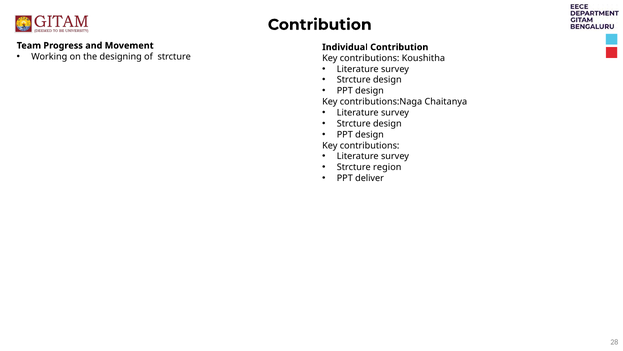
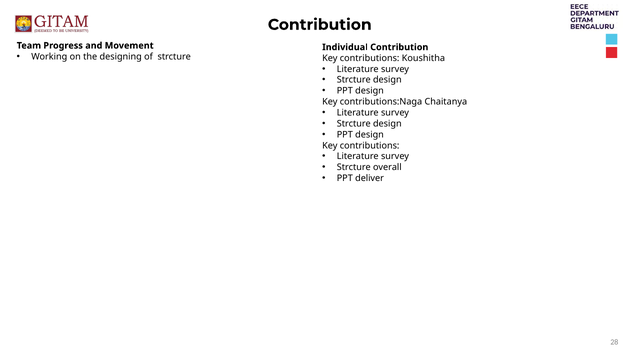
region: region -> overall
